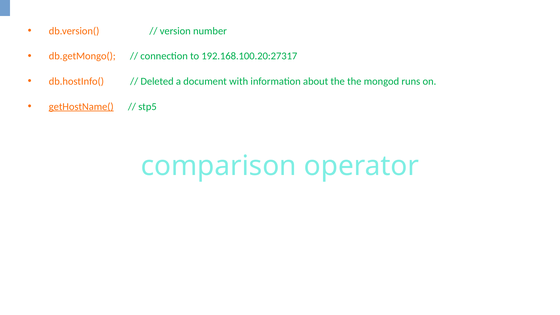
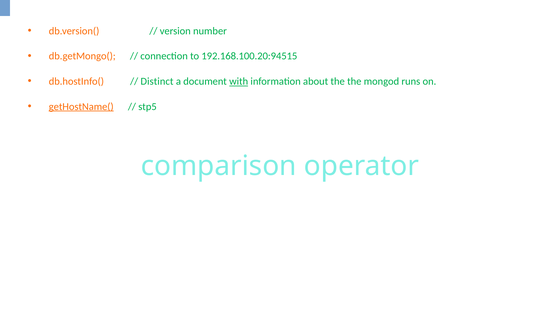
192.168.100.20:27317: 192.168.100.20:27317 -> 192.168.100.20:94515
Deleted: Deleted -> Distinct
with underline: none -> present
